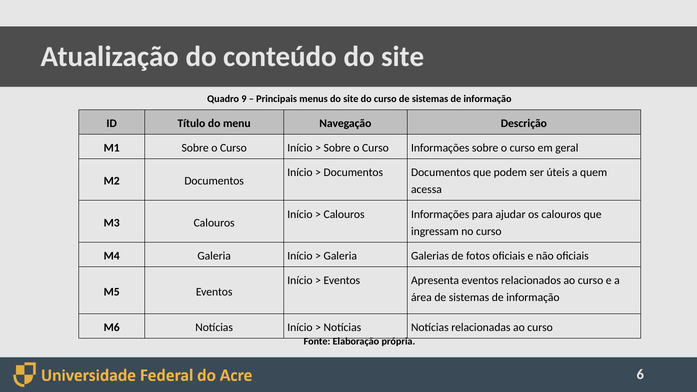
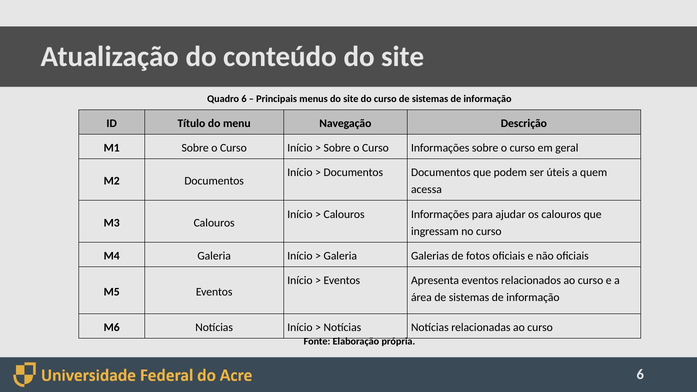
Quadro 9: 9 -> 6
